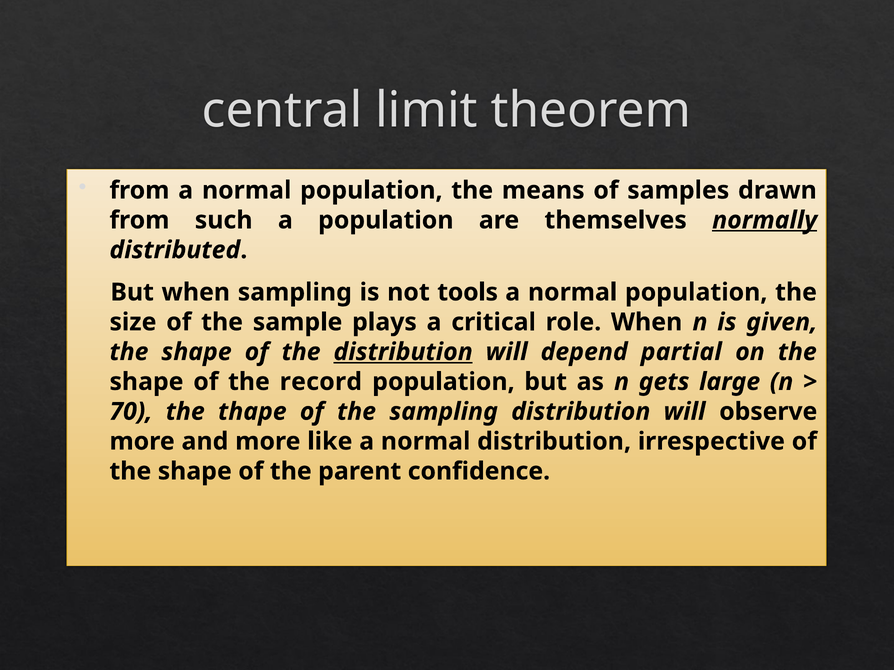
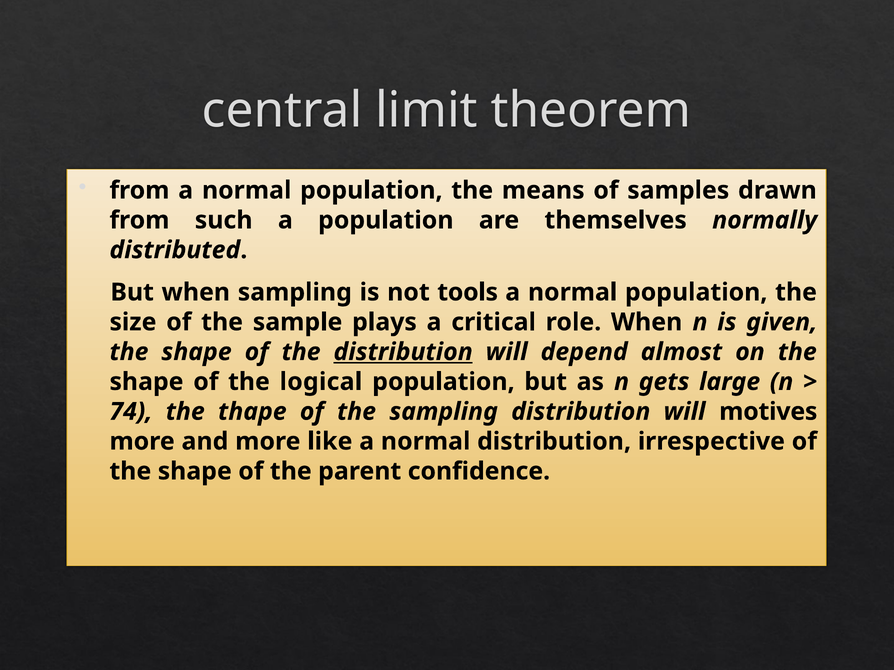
normally underline: present -> none
partial: partial -> almost
record: record -> logical
70: 70 -> 74
observe: observe -> motives
